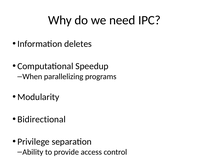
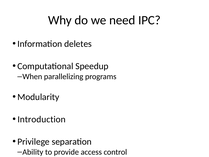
Bidirectional: Bidirectional -> Introduction
